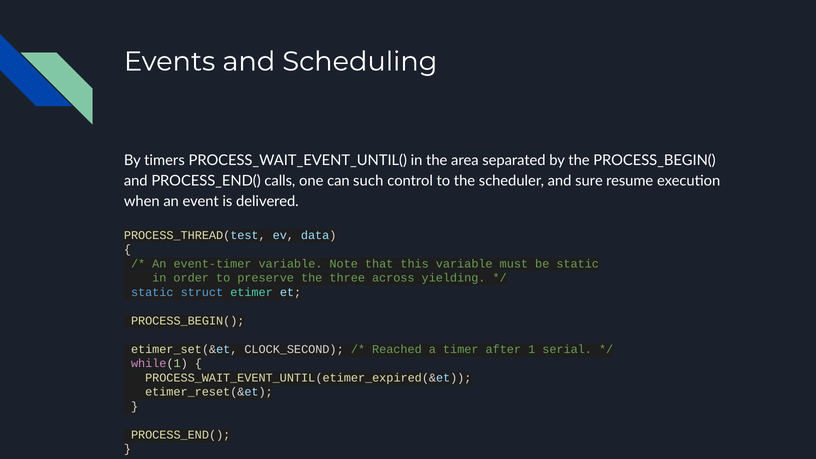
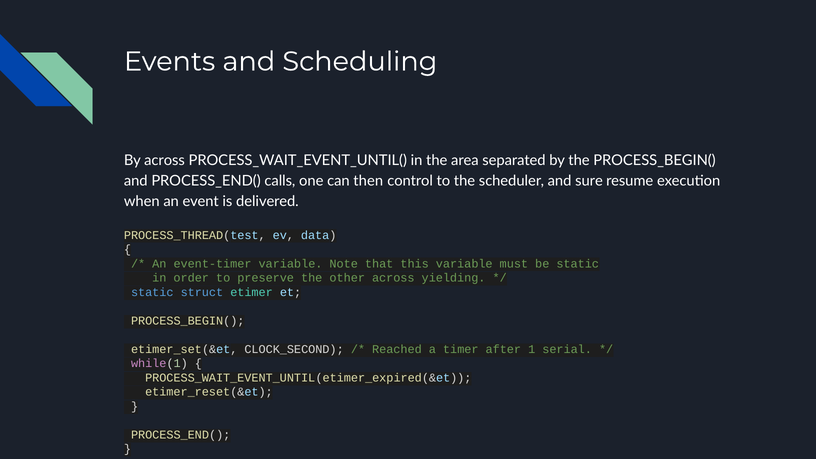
By timers: timers -> across
such: such -> then
three: three -> other
